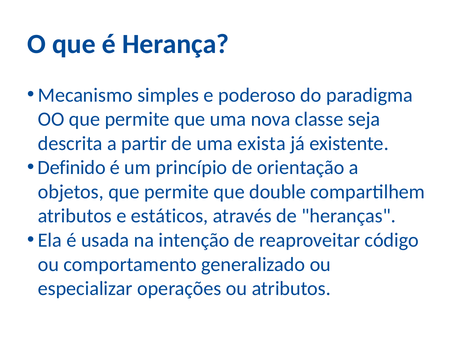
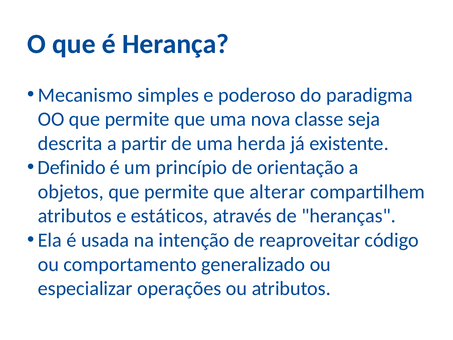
exista: exista -> herda
double: double -> alterar
